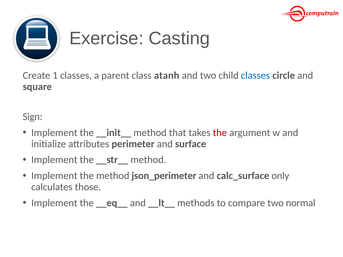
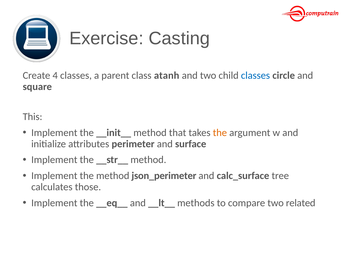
1: 1 -> 4
Sign: Sign -> This
the at (220, 133) colour: red -> orange
only: only -> tree
normal: normal -> related
